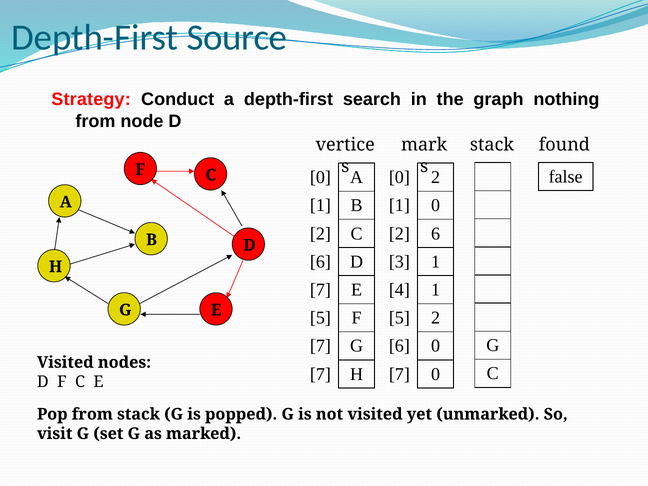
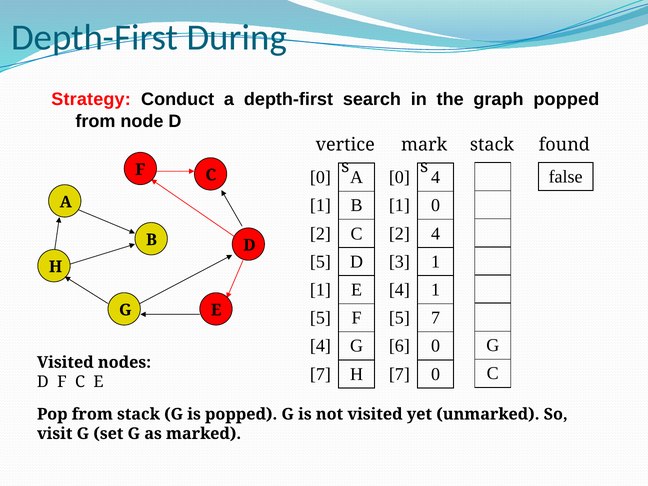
Source: Source -> During
graph nothing: nothing -> popped
2 at (436, 177): 2 -> 4
6 at (436, 234): 6 -> 4
6 at (320, 262): 6 -> 5
7 at (320, 290): 7 -> 1
5 2: 2 -> 7
7 at (320, 346): 7 -> 4
